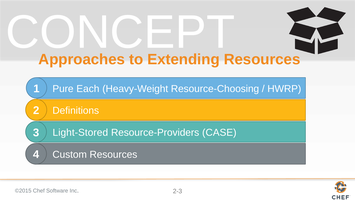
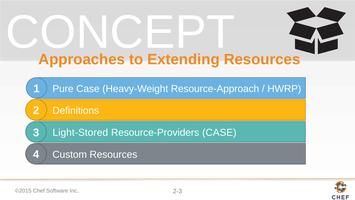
Pure Each: Each -> Case
Resource-Choosing: Resource-Choosing -> Resource-Approach
